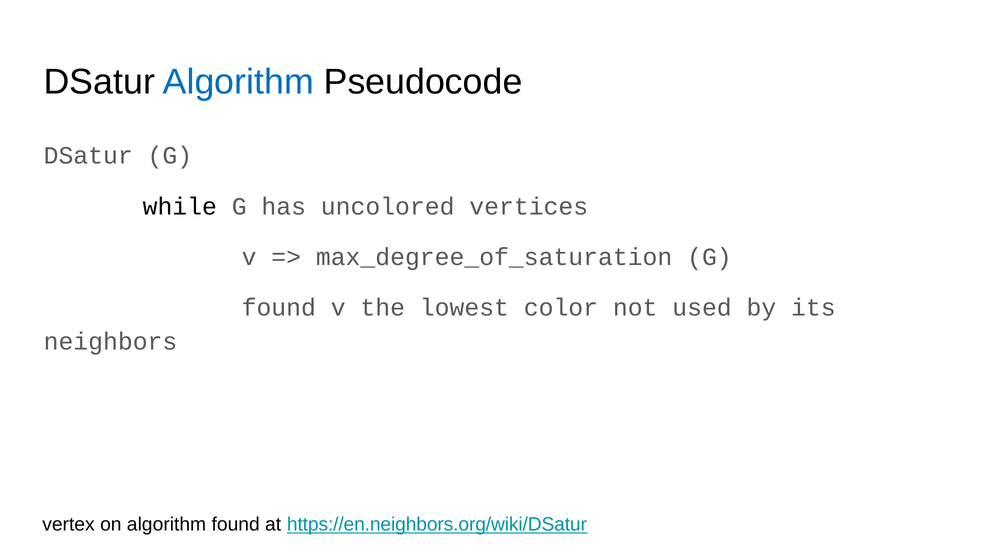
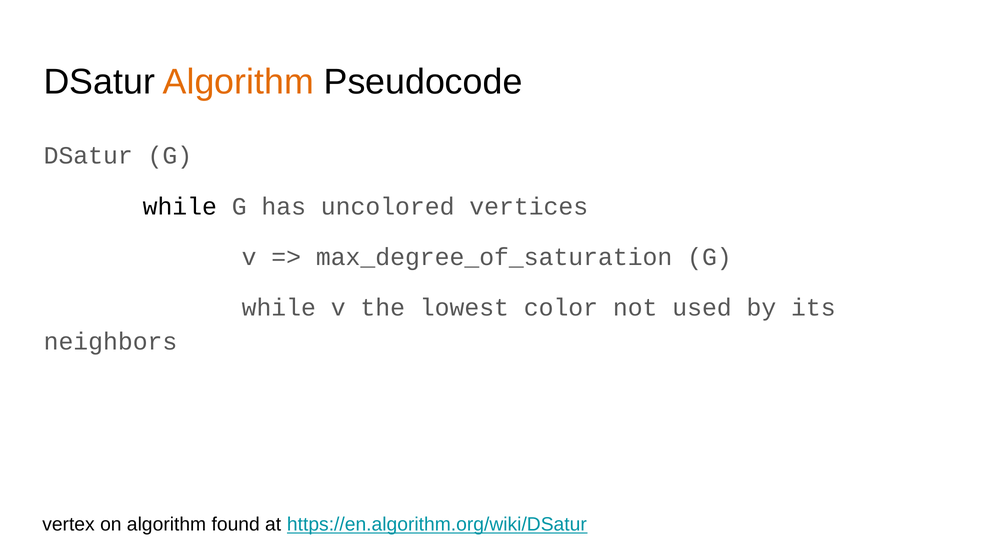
Algorithm at (238, 82) colour: blue -> orange
found at (279, 308): found -> while
https://en.neighbors.org/wiki/DSatur: https://en.neighbors.org/wiki/DSatur -> https://en.algorithm.org/wiki/DSatur
